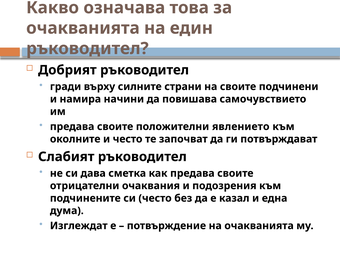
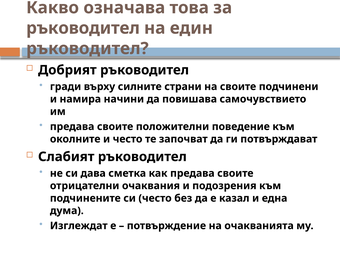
очакванията at (83, 28): очакванията -> ръководител
явлението: явлението -> поведение
